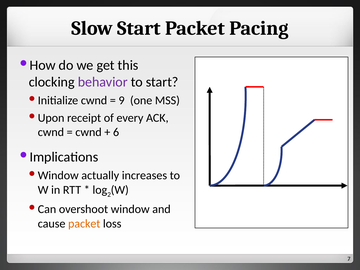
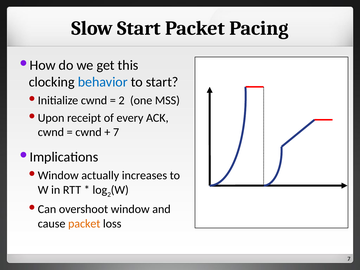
behavior colour: purple -> blue
9 at (122, 100): 9 -> 2
6 at (116, 132): 6 -> 7
